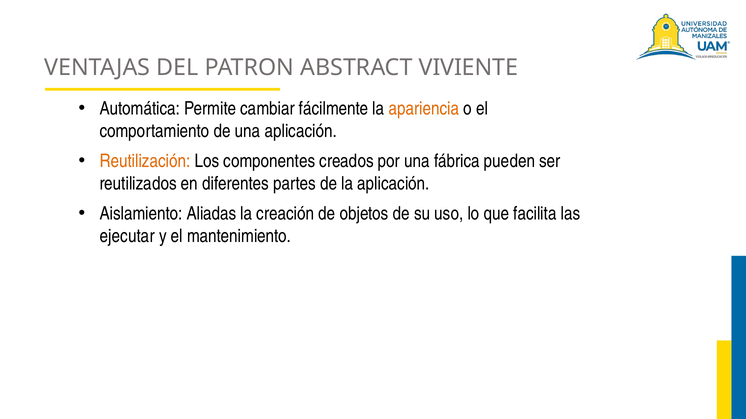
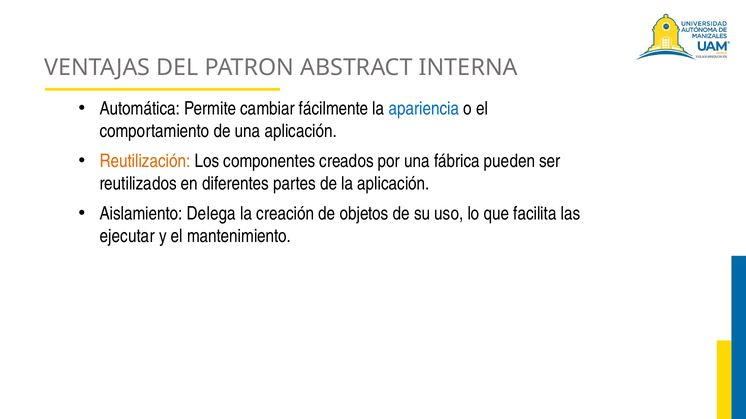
VIVIENTE: VIVIENTE -> INTERNA
apariencia colour: orange -> blue
Aliadas: Aliadas -> Delega
